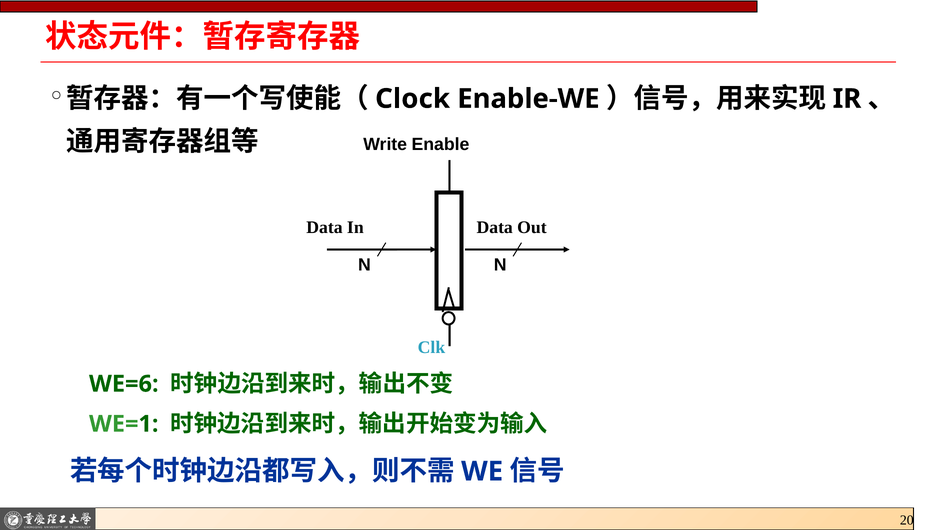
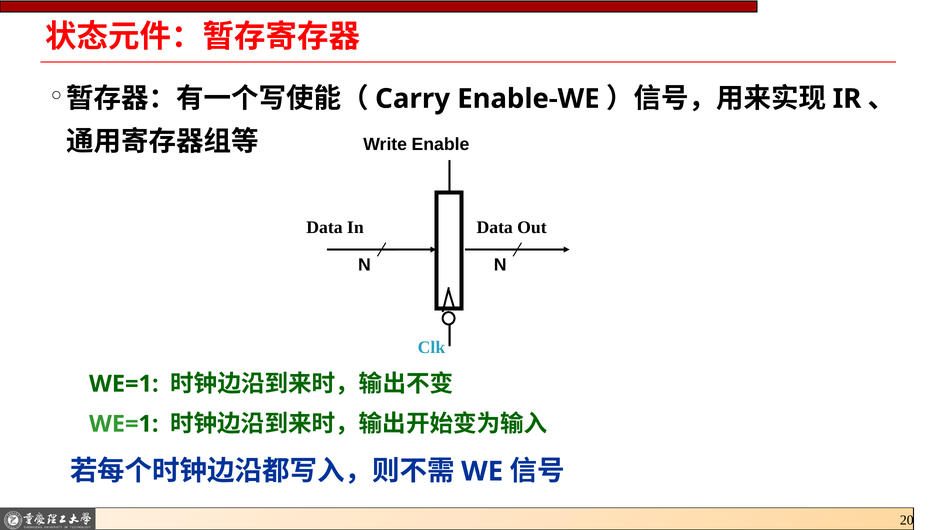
Clock: Clock -> Carry
WE=6 at (124, 384): WE=6 -> WE=1
